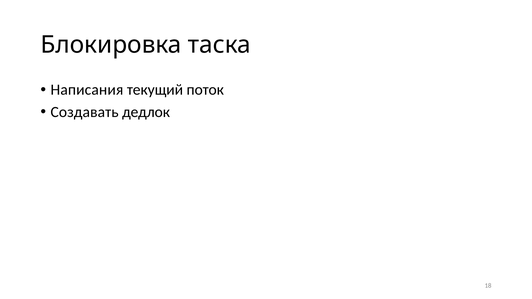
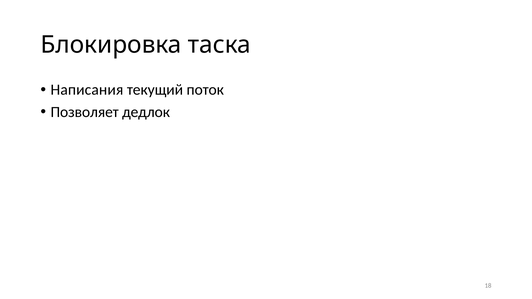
Создавать: Создавать -> Позволяет
